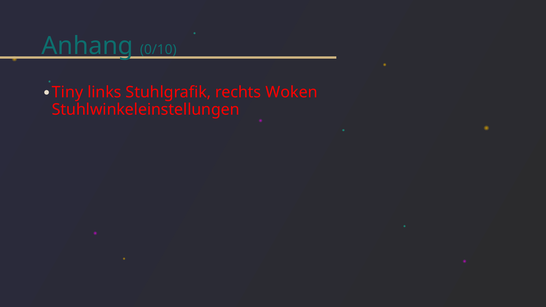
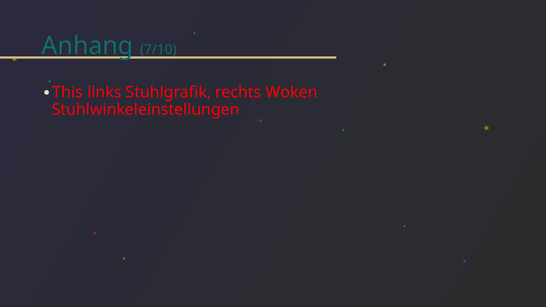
0/10: 0/10 -> 7/10
Tiny: Tiny -> This
